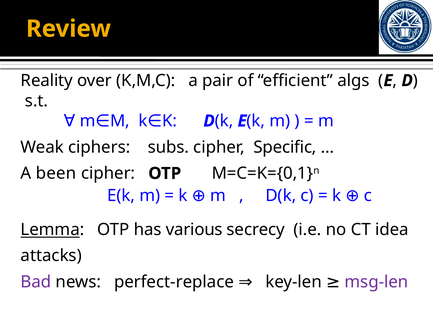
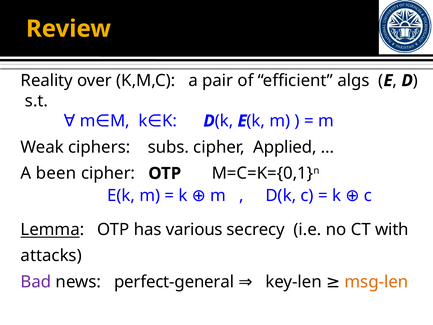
Specific: Specific -> Applied
idea: idea -> with
perfect-replace: perfect-replace -> perfect-general
msg-len colour: purple -> orange
